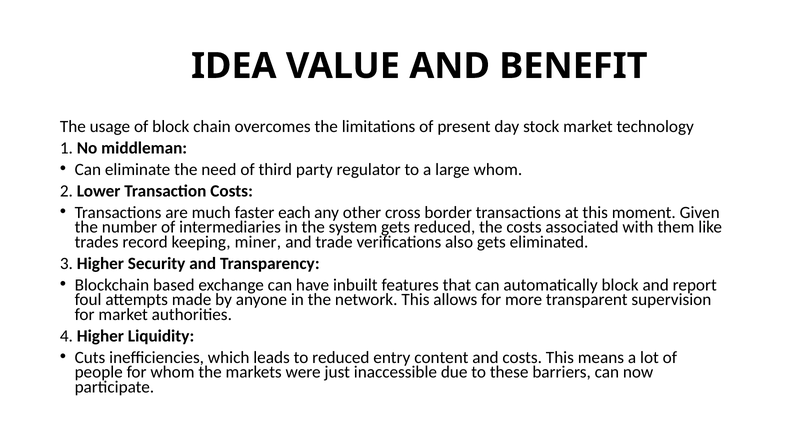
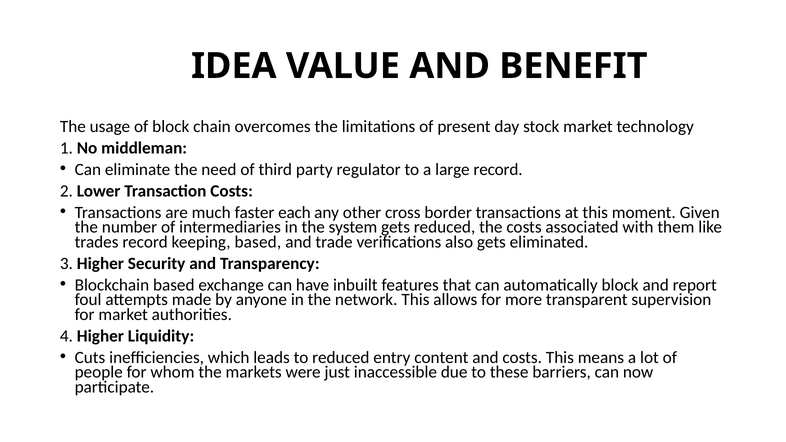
large whom: whom -> record
keeping miner: miner -> based
